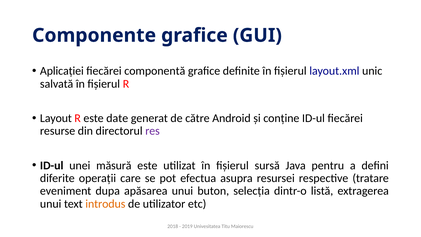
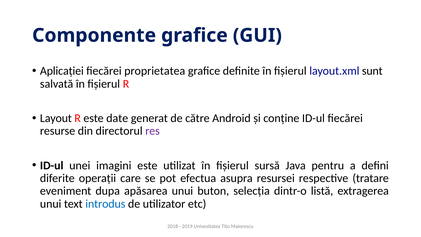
componentă: componentă -> proprietatea
unic: unic -> sunt
măsură: măsură -> imagini
introdus colour: orange -> blue
